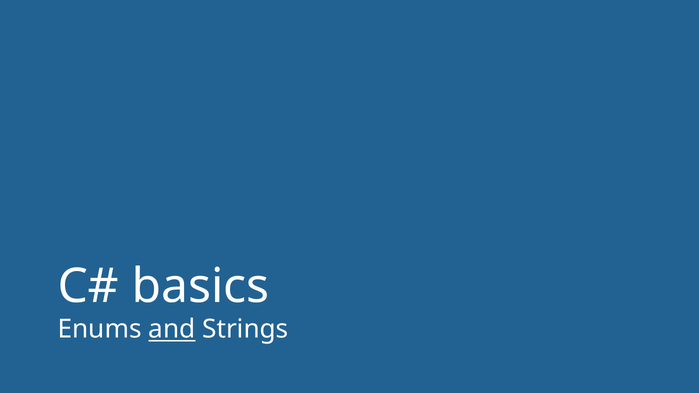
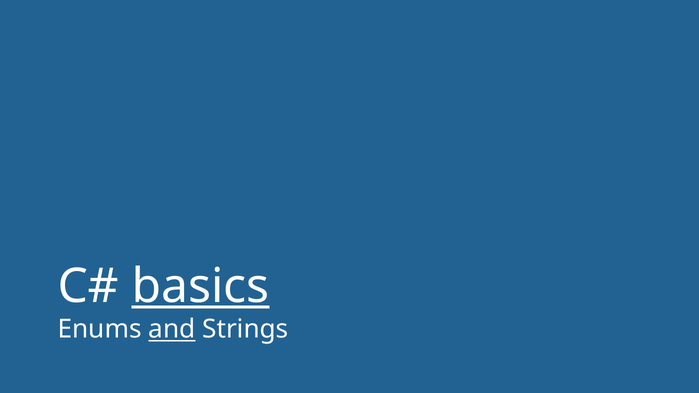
basics underline: none -> present
